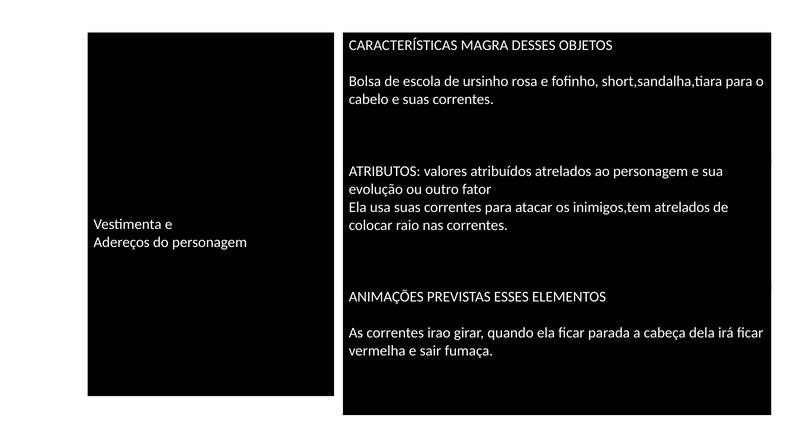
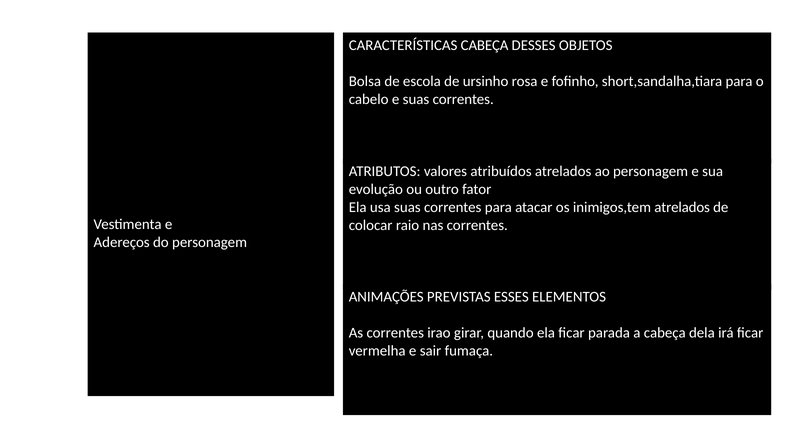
CARACTERÍSTICAS MAGRA: MAGRA -> CABEÇA
